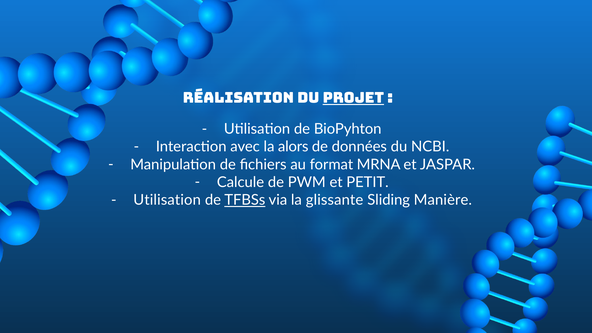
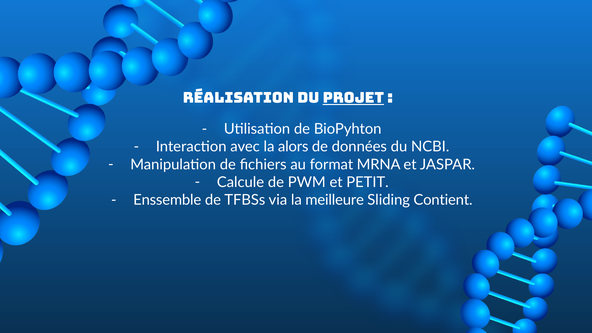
Utilisation at (167, 200): Utilisation -> Enssemble
TFBSs underline: present -> none
glissante: glissante -> meilleure
Manière: Manière -> Contient
